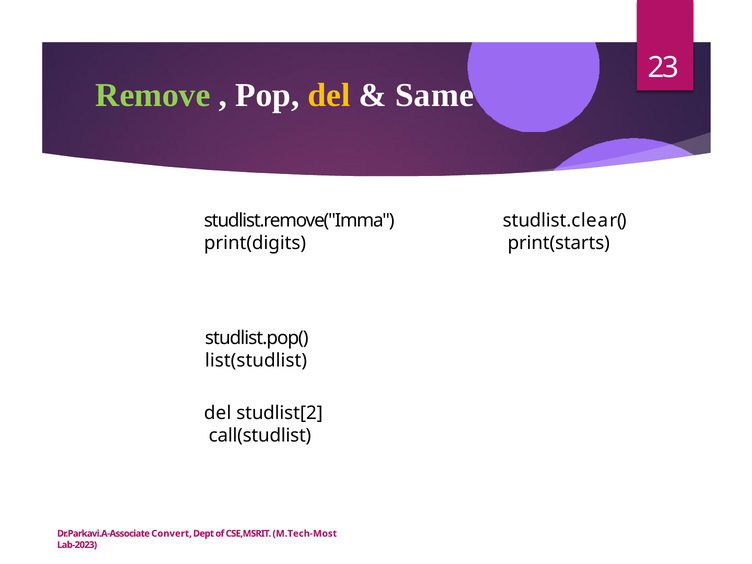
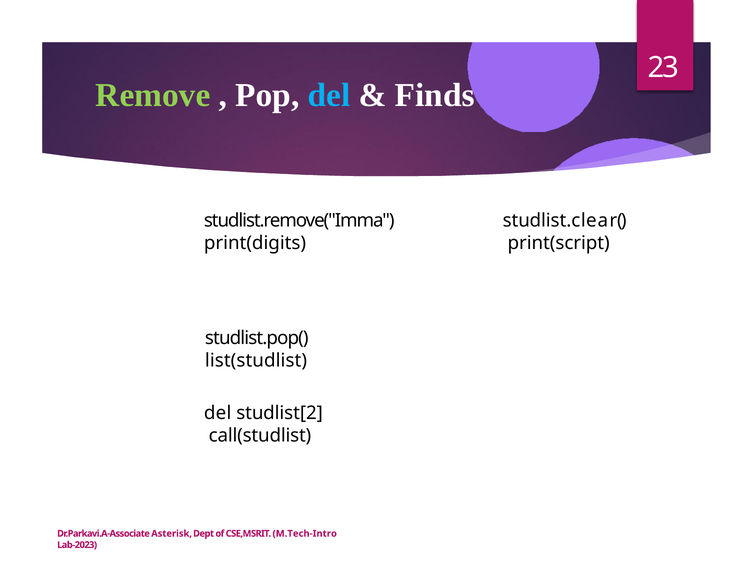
del at (329, 95) colour: yellow -> light blue
Same: Same -> Finds
print(starts: print(starts -> print(script
Convert: Convert -> Asterisk
M.Tech-Most: M.Tech-Most -> M.Tech-Intro
